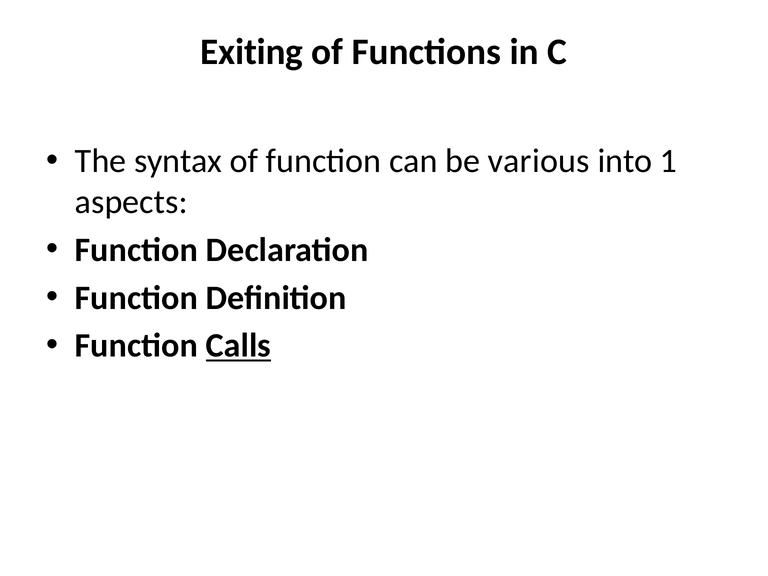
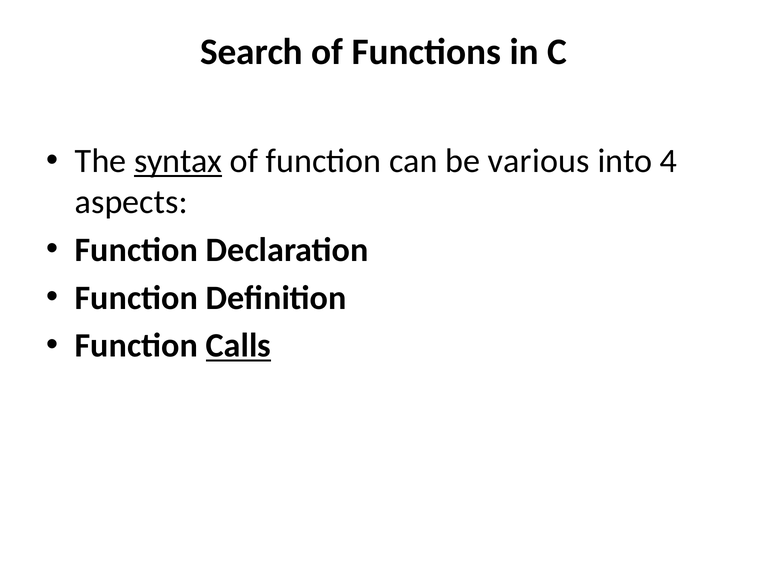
Exiting: Exiting -> Search
syntax underline: none -> present
1: 1 -> 4
